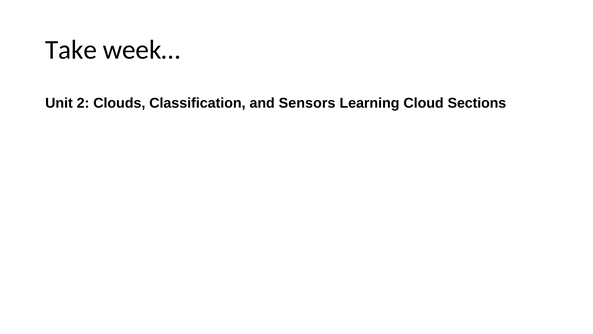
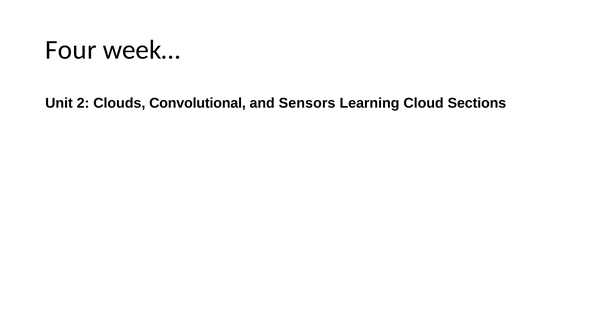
Take: Take -> Four
Classification: Classification -> Convolutional
